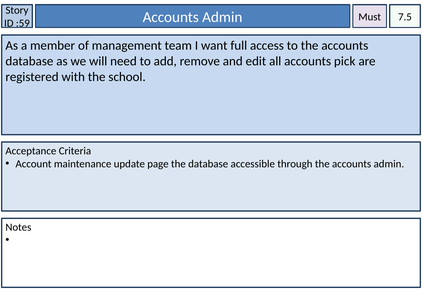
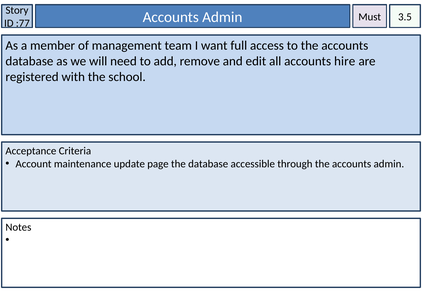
7.5: 7.5 -> 3.5
:59: :59 -> :77
pick: pick -> hire
